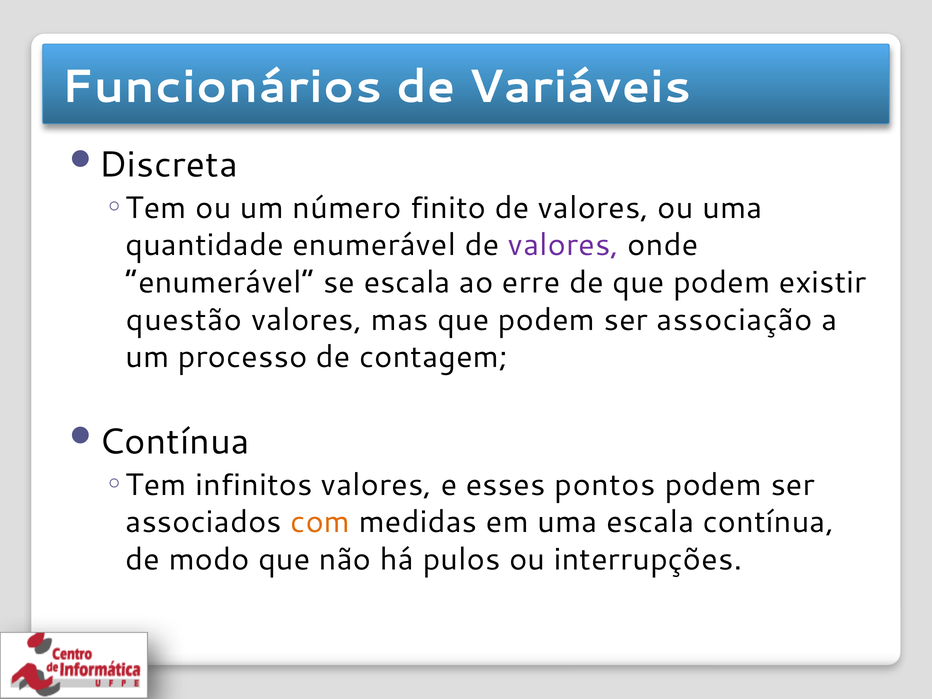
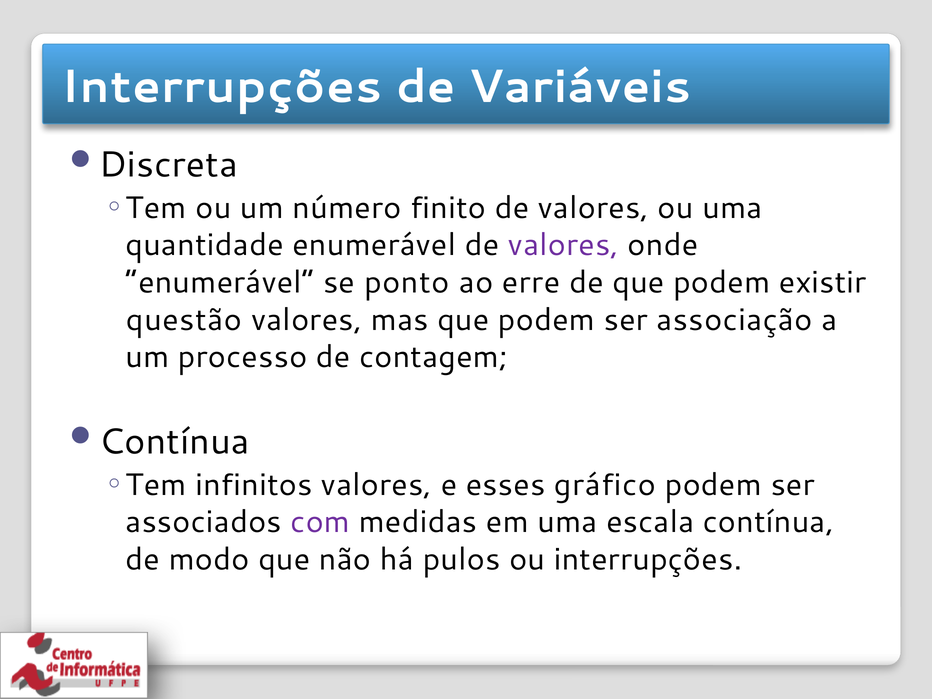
Funcionários at (222, 87): Funcionários -> Interrupções
se escala: escala -> ponto
pontos: pontos -> gráfico
com colour: orange -> purple
